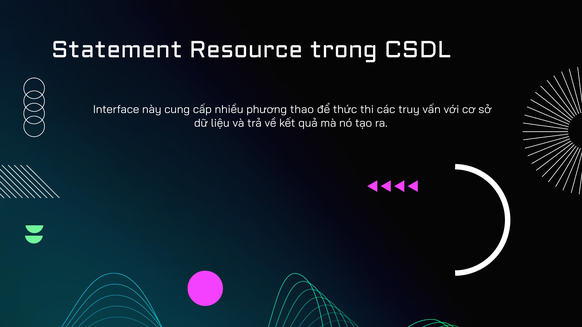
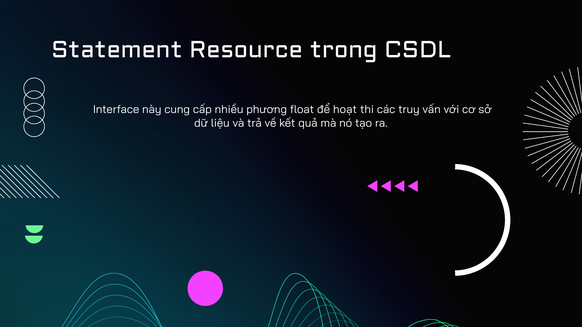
thao: thao -> float
thức: thức -> hoạt
